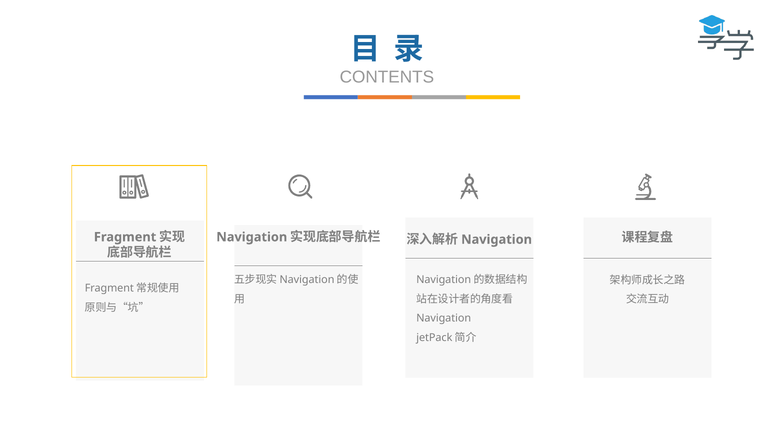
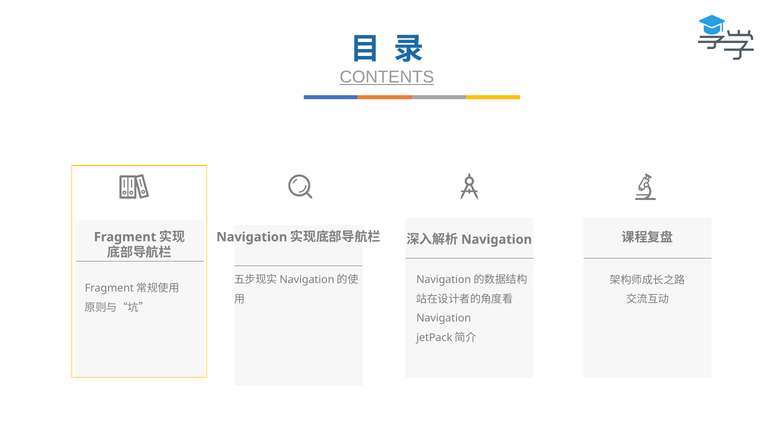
CONTENTS underline: none -> present
